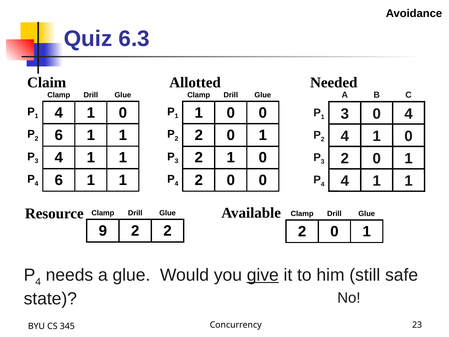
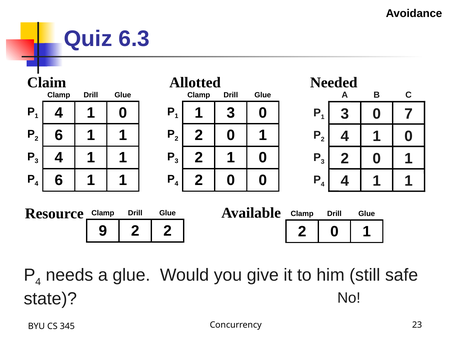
1 1 0: 0 -> 3
4 at (409, 114): 4 -> 7
give underline: present -> none
